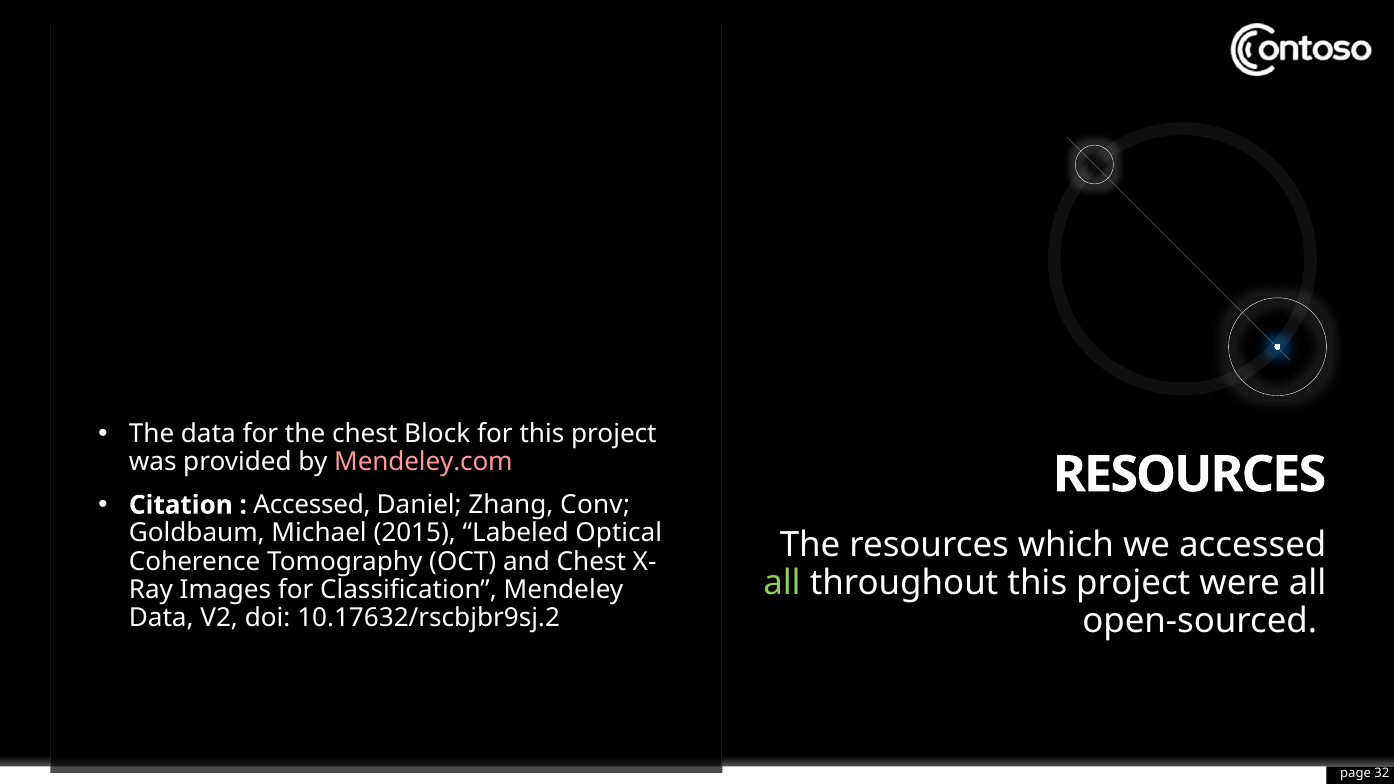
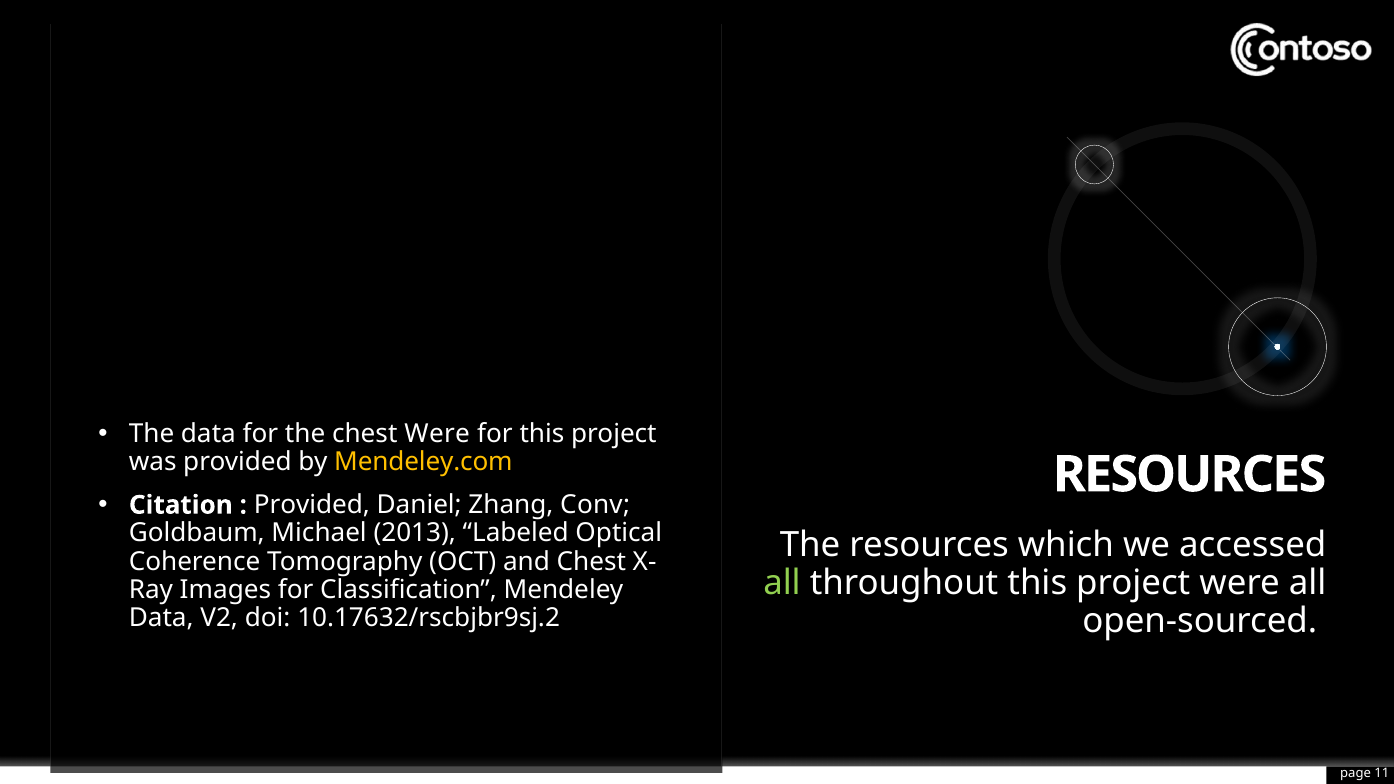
chest Block: Block -> Were
Mendeley.com colour: pink -> yellow
Accessed at (312, 505): Accessed -> Provided
2015: 2015 -> 2013
32: 32 -> 11
